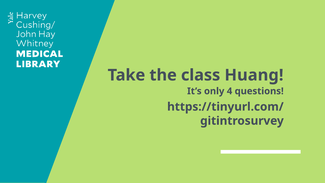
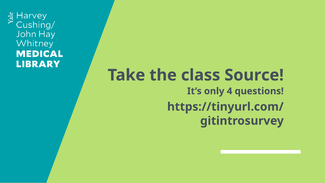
Huang: Huang -> Source
